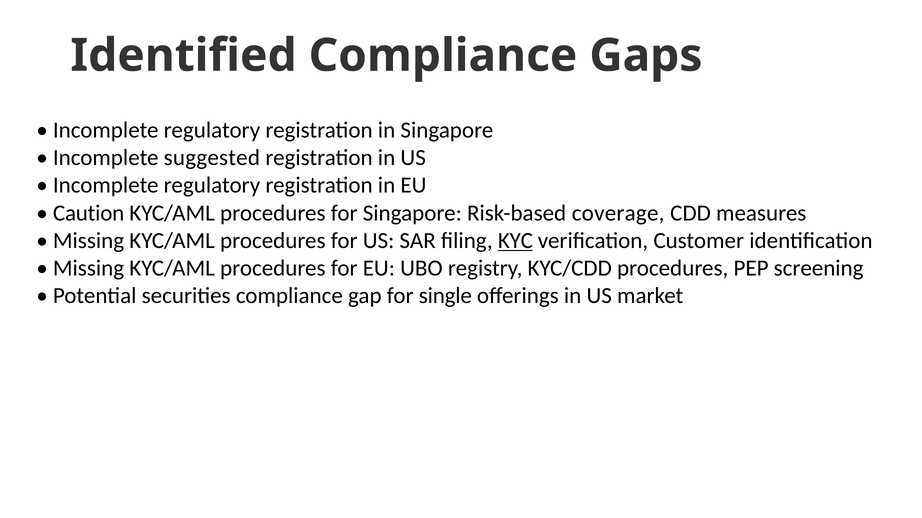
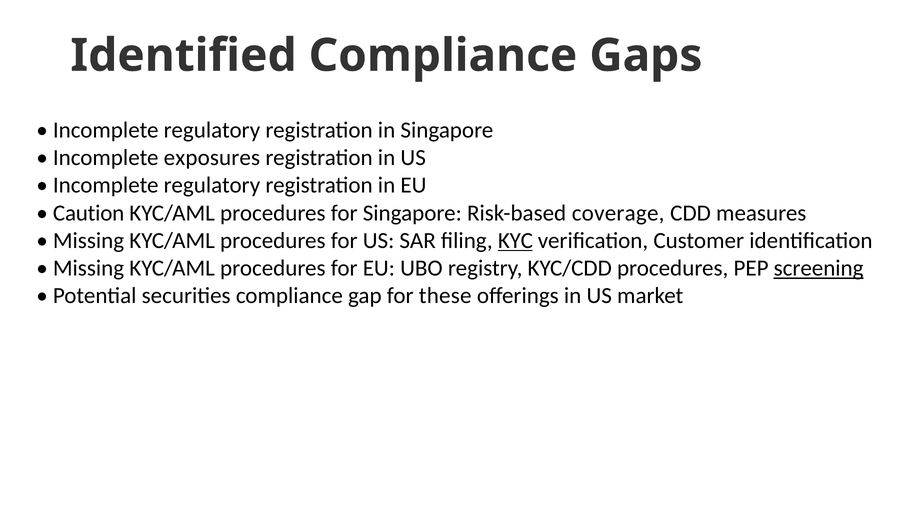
suggested: suggested -> exposures
screening underline: none -> present
single: single -> these
